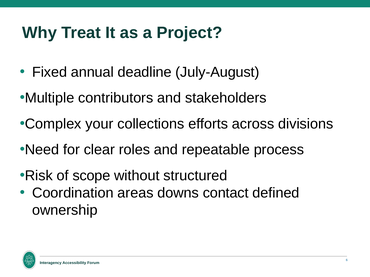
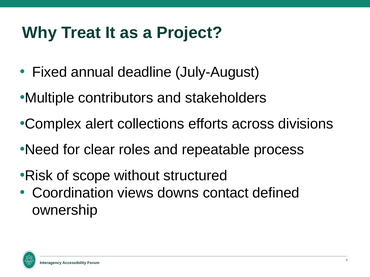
your: your -> alert
areas: areas -> views
